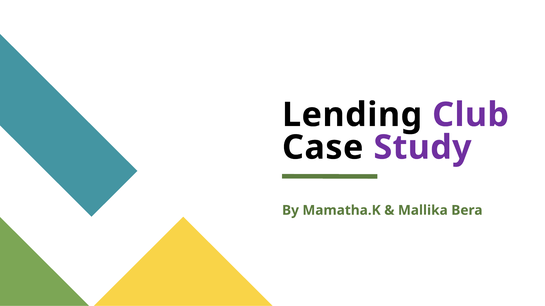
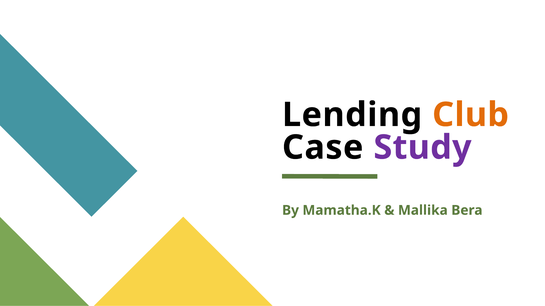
Club colour: purple -> orange
